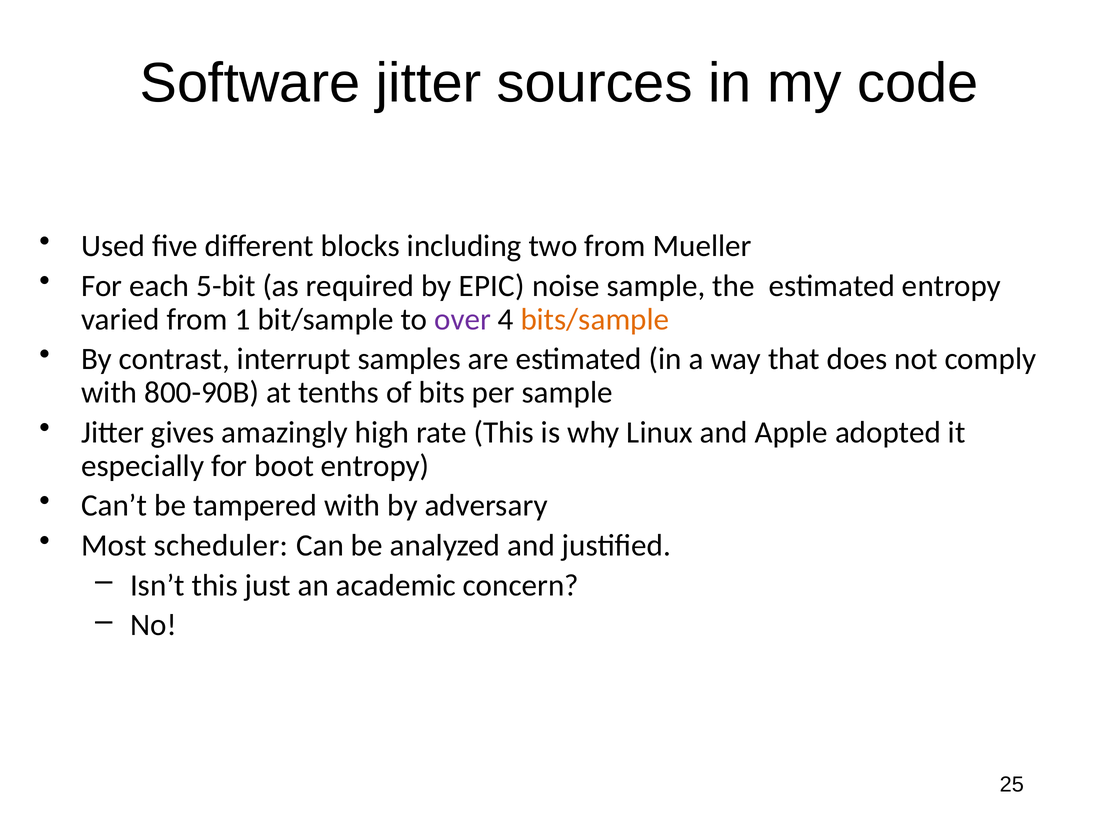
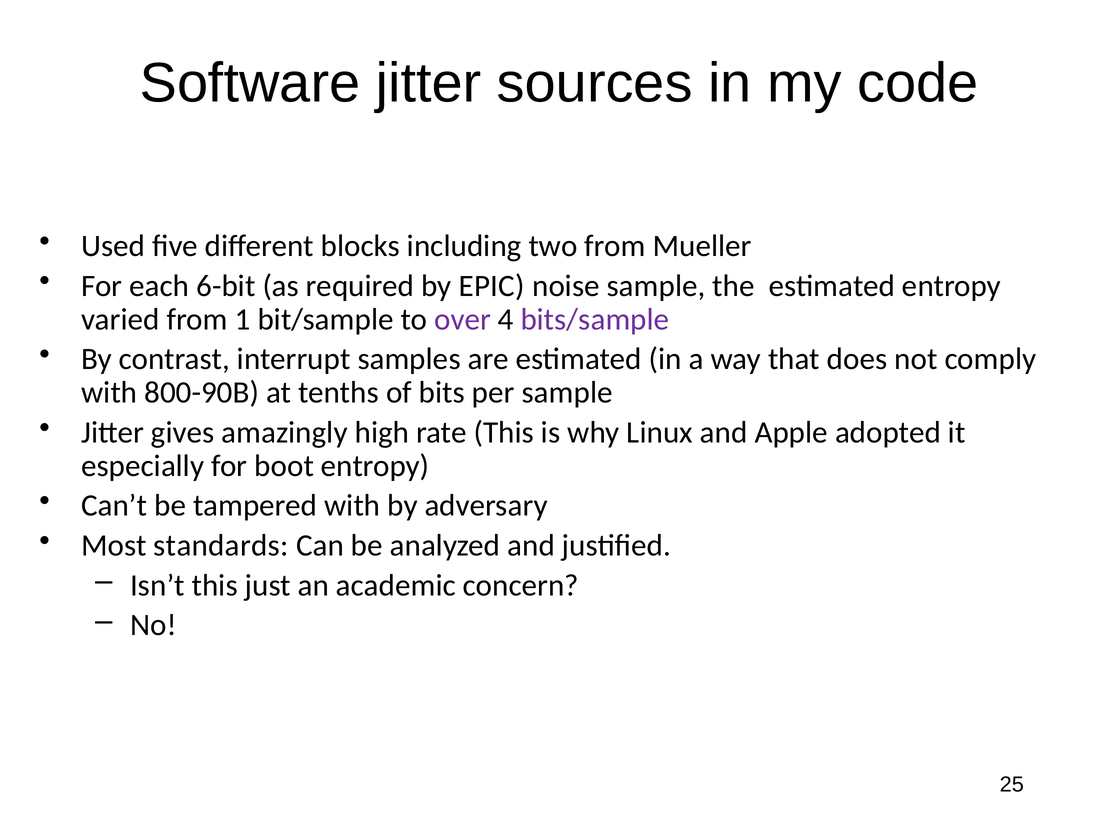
5-bit: 5-bit -> 6-bit
bits/sample colour: orange -> purple
scheduler: scheduler -> standards
